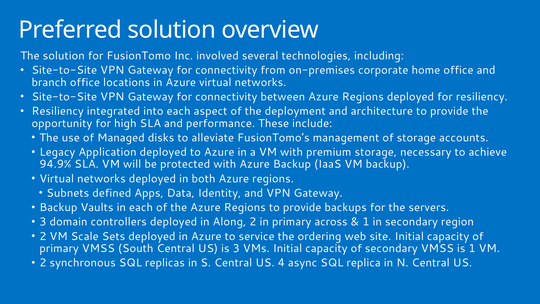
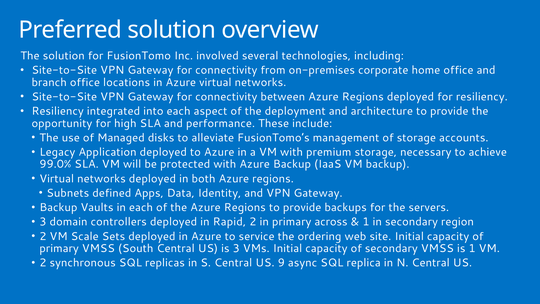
94.9%: 94.9% -> 99.0%
Along: Along -> Rapid
4: 4 -> 9
